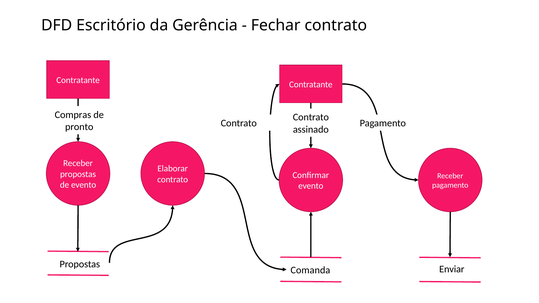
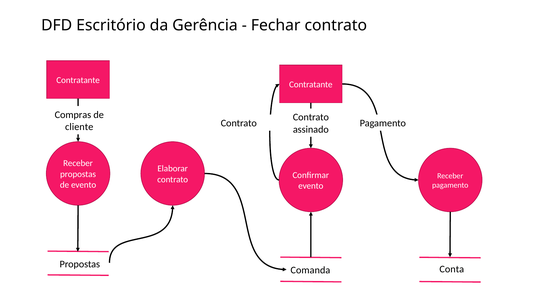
pronto: pronto -> cliente
Enviar: Enviar -> Conta
